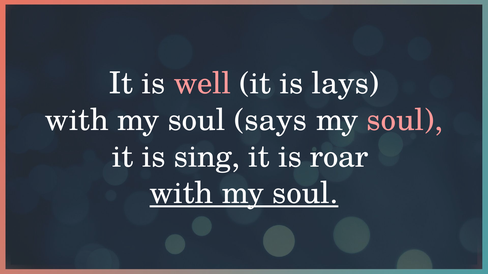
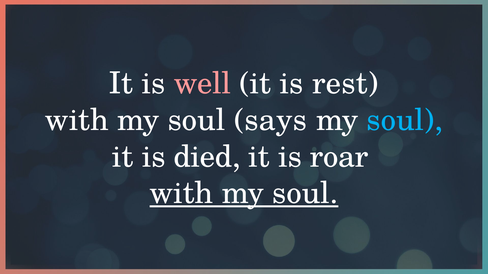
lays: lays -> rest
soul at (405, 120) colour: pink -> light blue
sing: sing -> died
